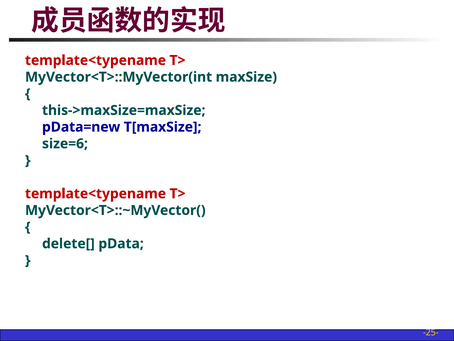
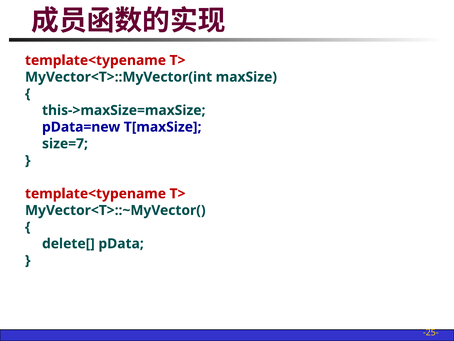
size=6: size=6 -> size=7
